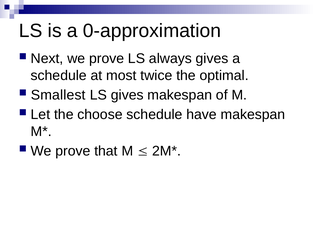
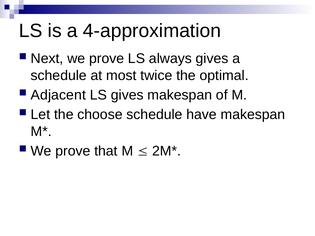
0-approximation: 0-approximation -> 4-approximation
Smallest: Smallest -> Adjacent
